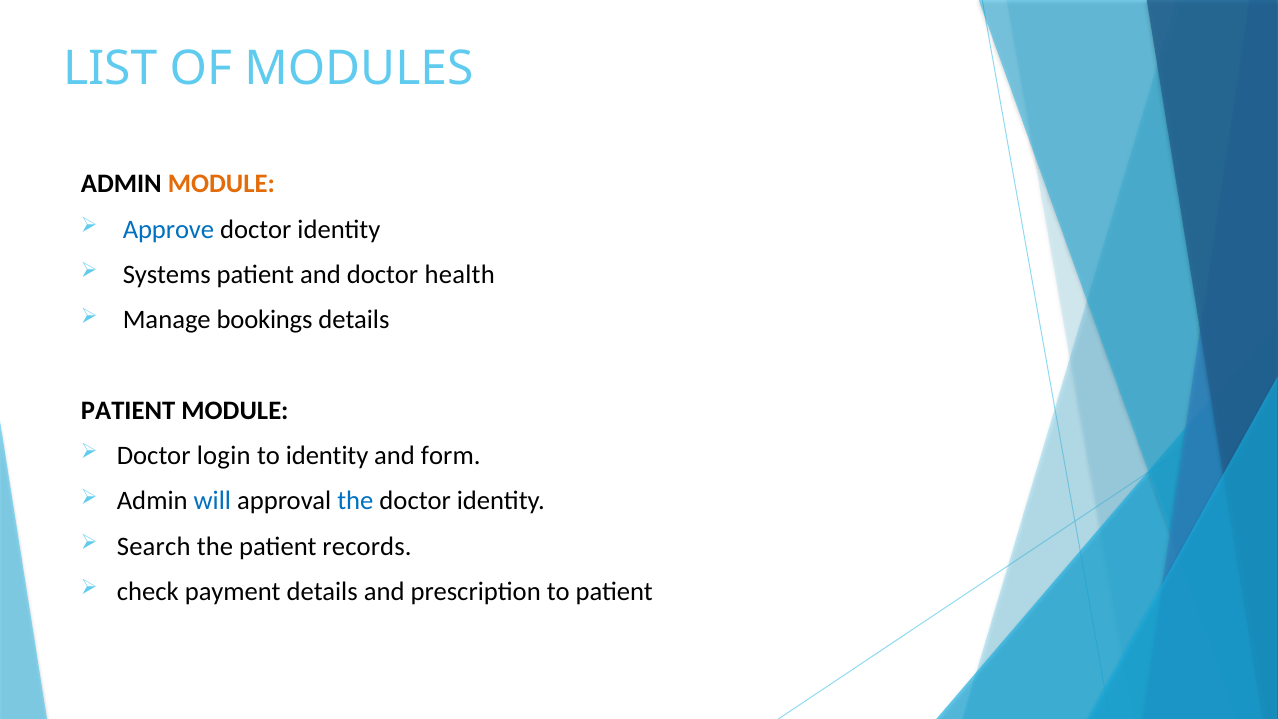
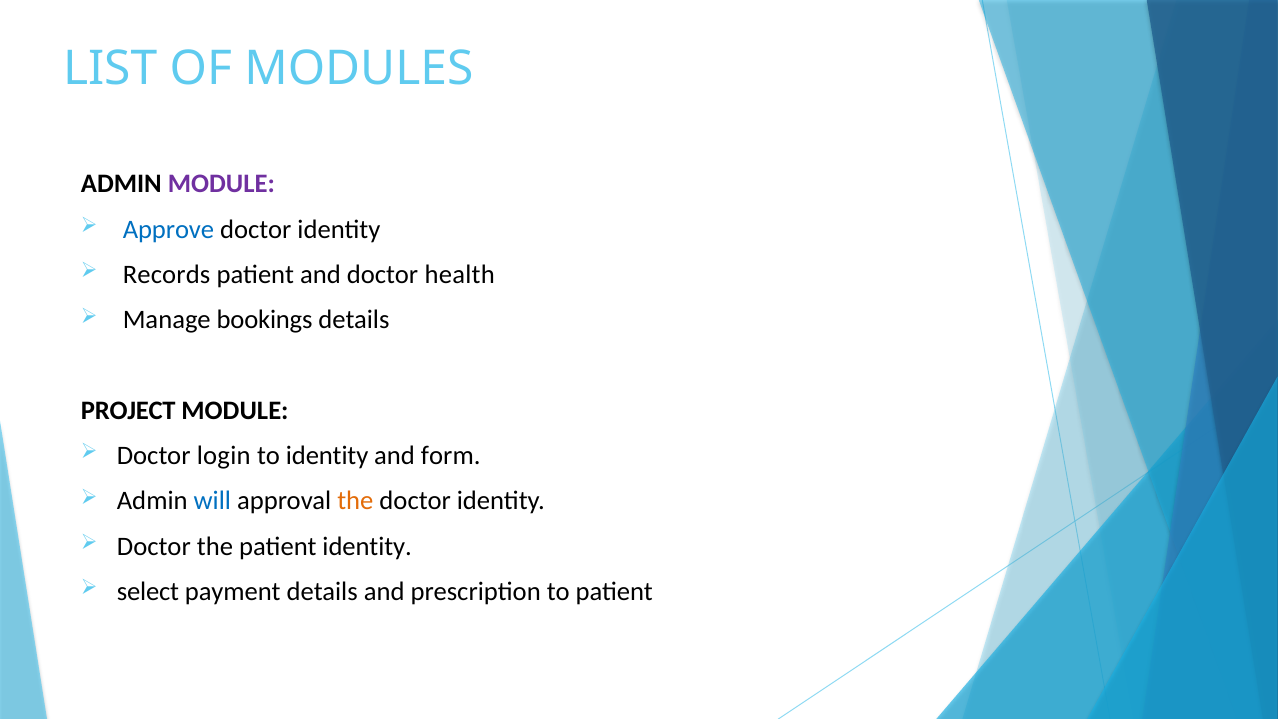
MODULE at (221, 184) colour: orange -> purple
Systems: Systems -> Records
PATIENT at (128, 410): PATIENT -> PROJECT
the at (355, 501) colour: blue -> orange
Search at (154, 546): Search -> Doctor
patient records: records -> identity
check: check -> select
